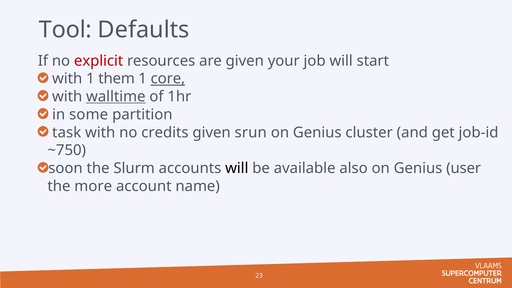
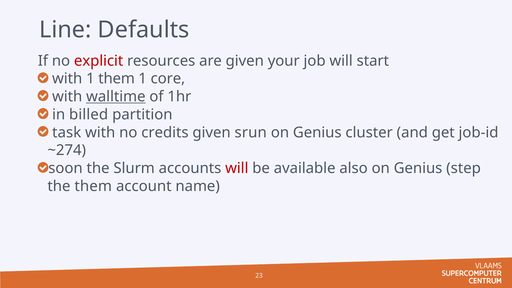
Tool: Tool -> Line
core underline: present -> none
some: some -> billed
~750: ~750 -> ~274
will at (237, 168) colour: black -> red
user: user -> step
the more: more -> them
